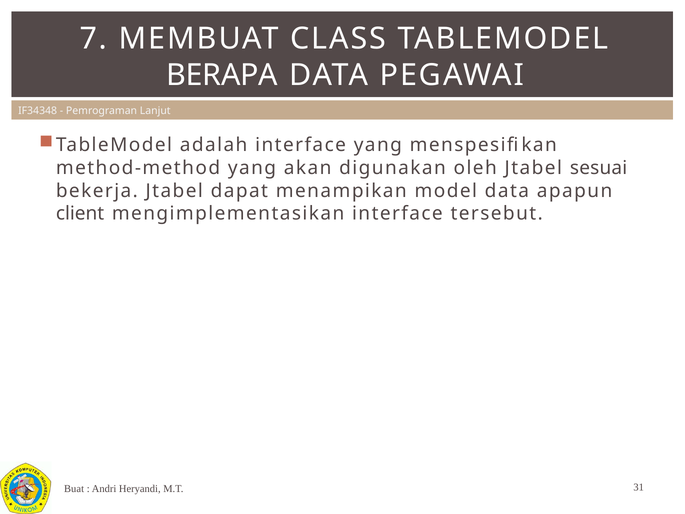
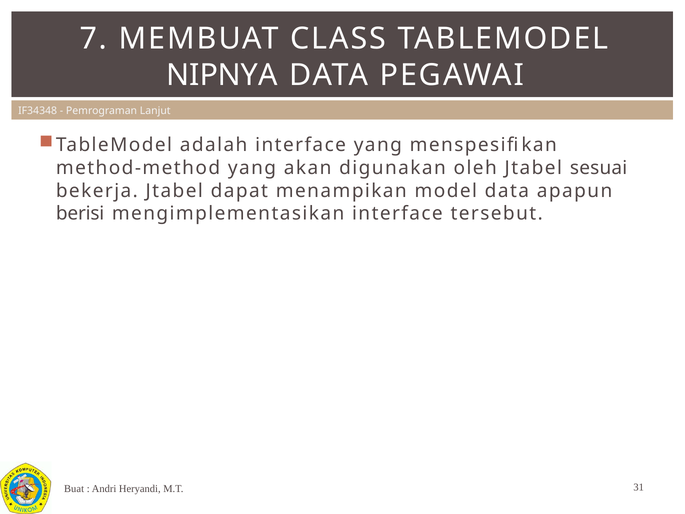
BERAPA: BERAPA -> NIPNYA
client: client -> berisi
